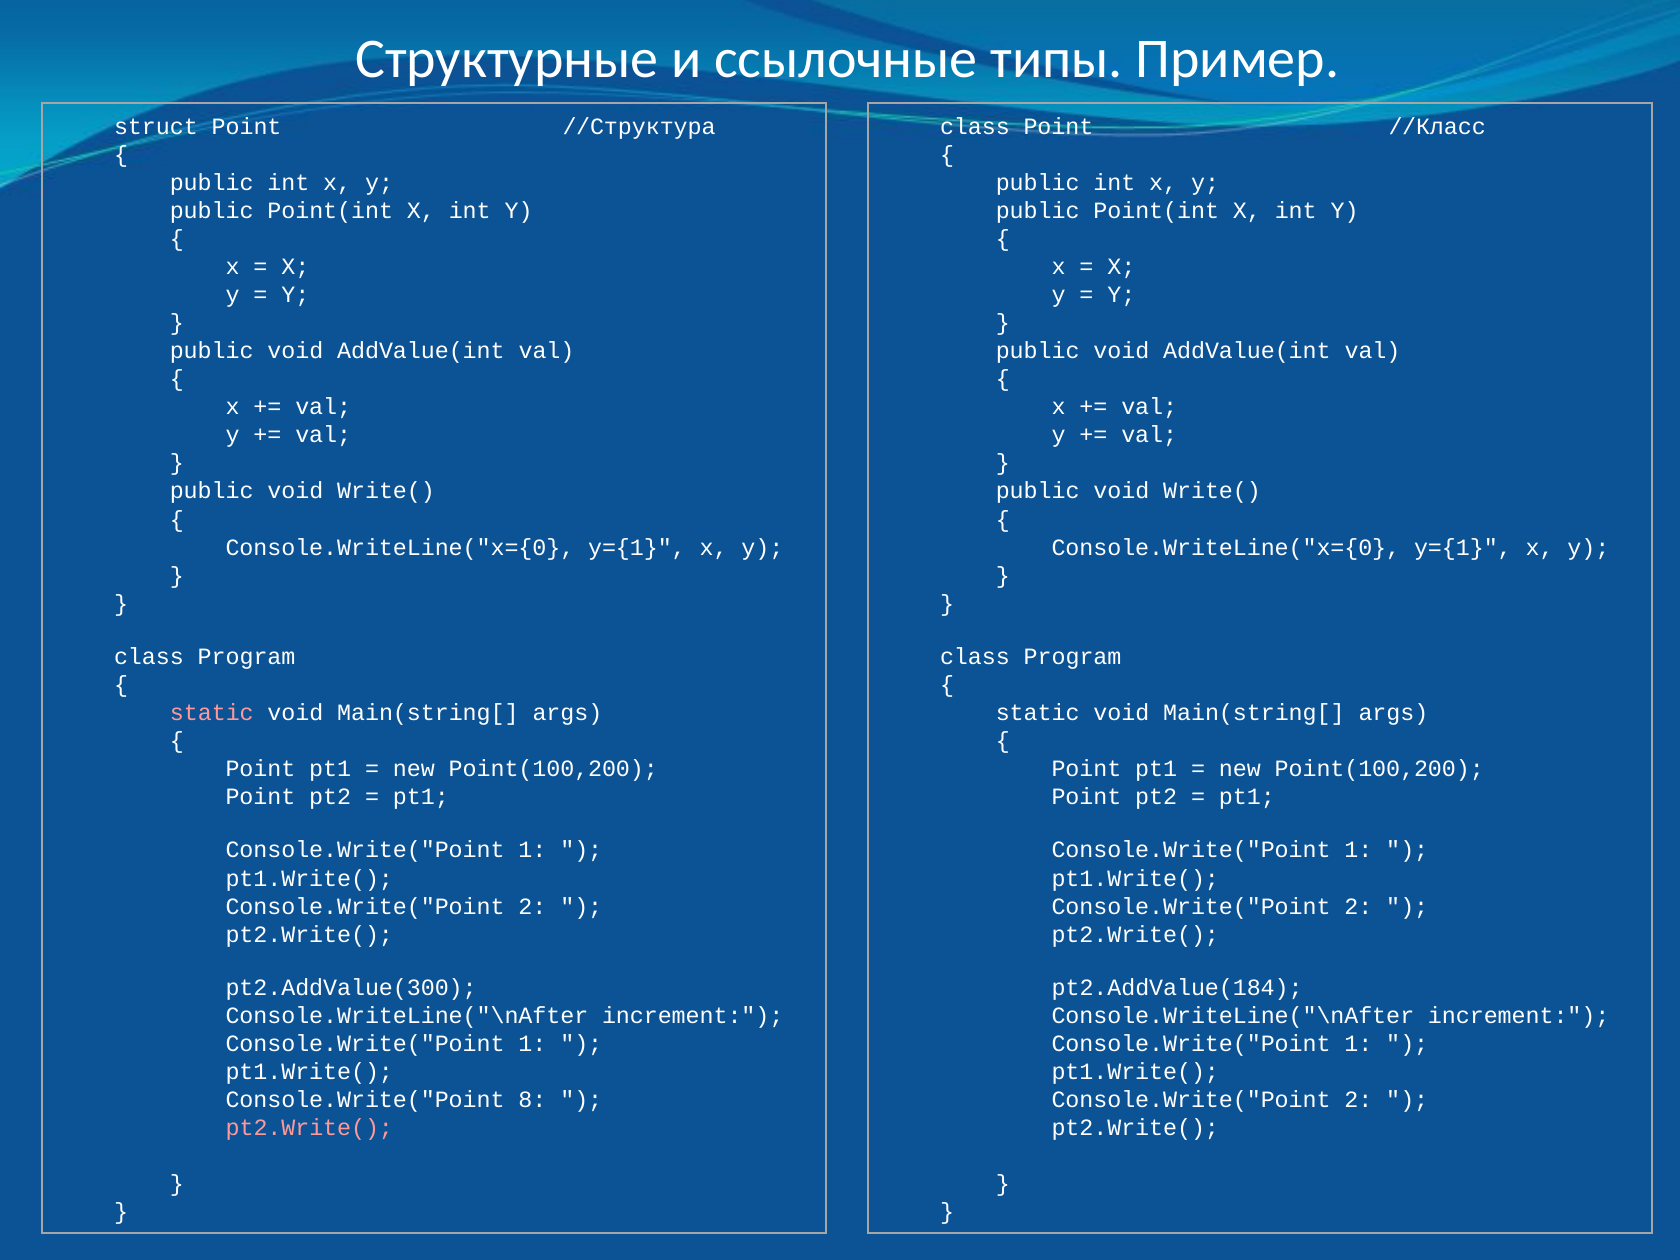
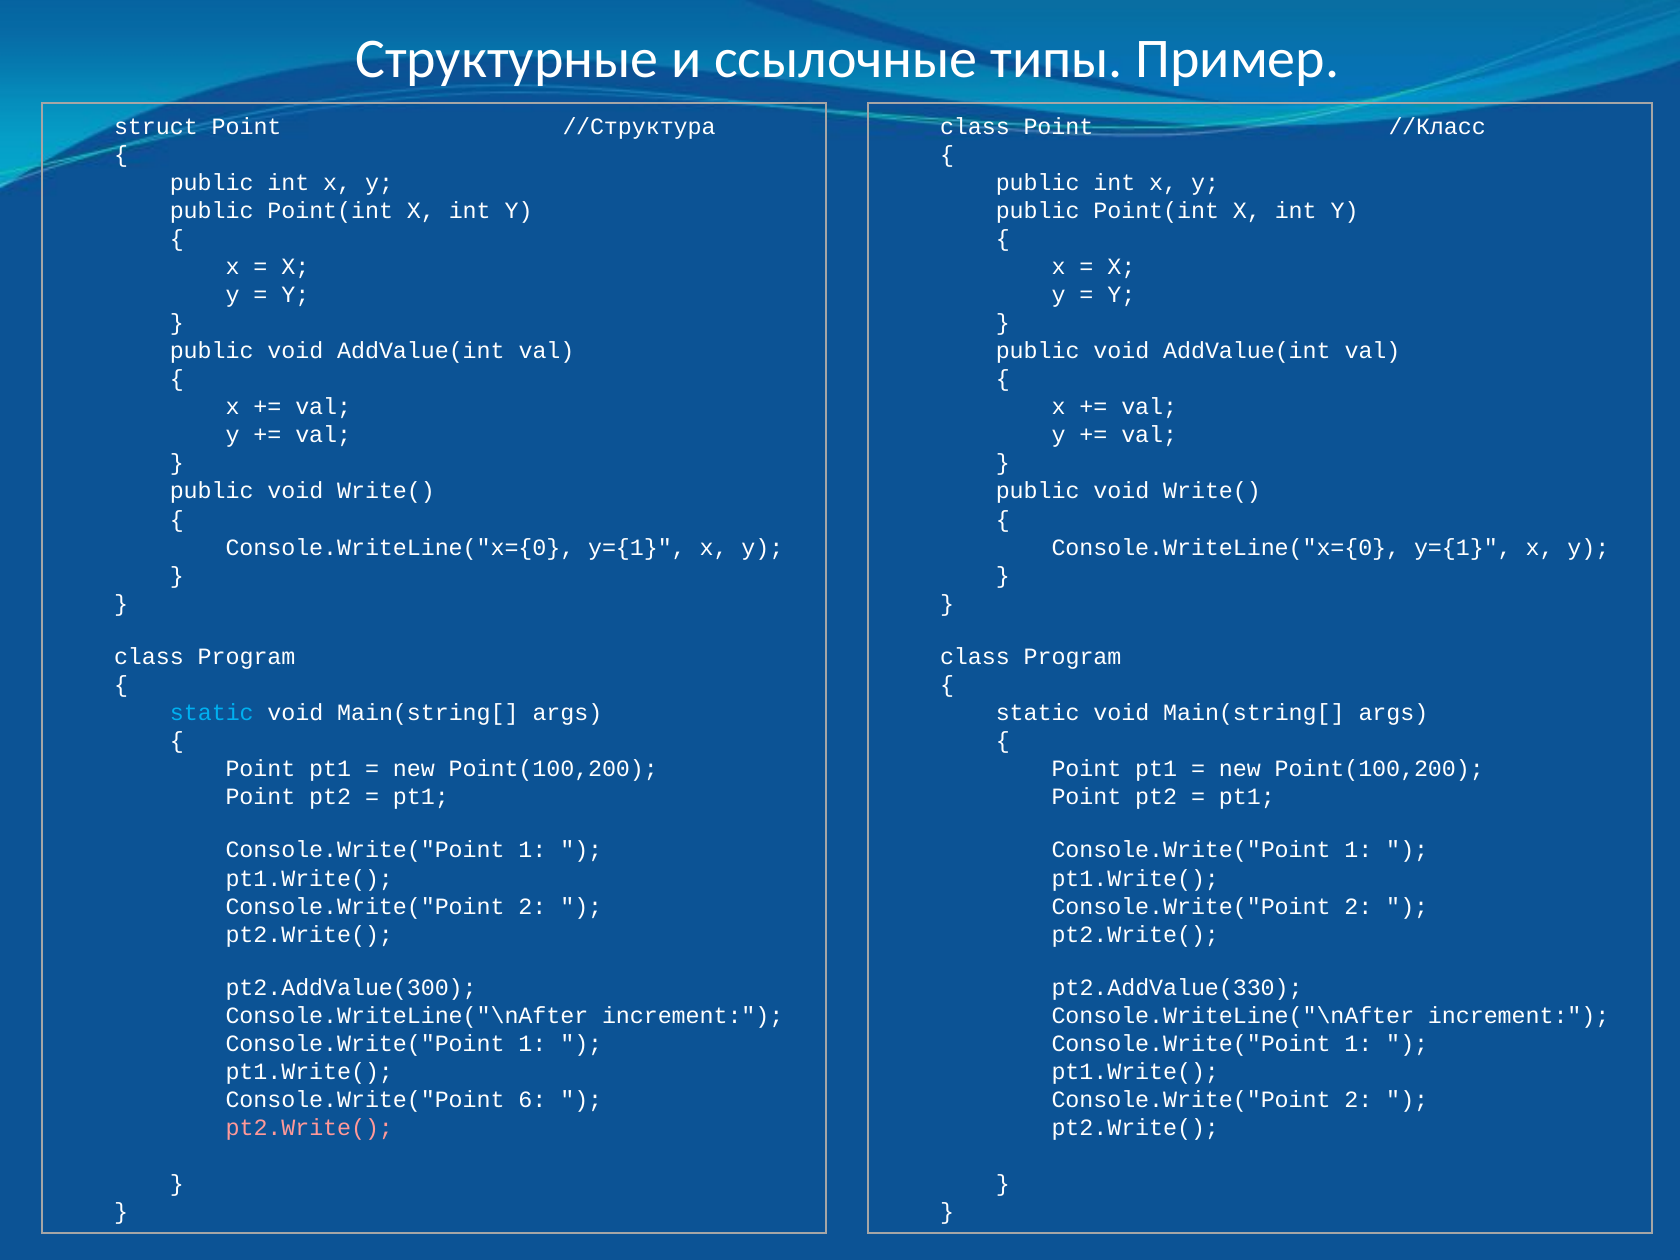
static at (212, 713) colour: pink -> light blue
pt2.AddValue(184: pt2.AddValue(184 -> pt2.AddValue(330
8: 8 -> 6
